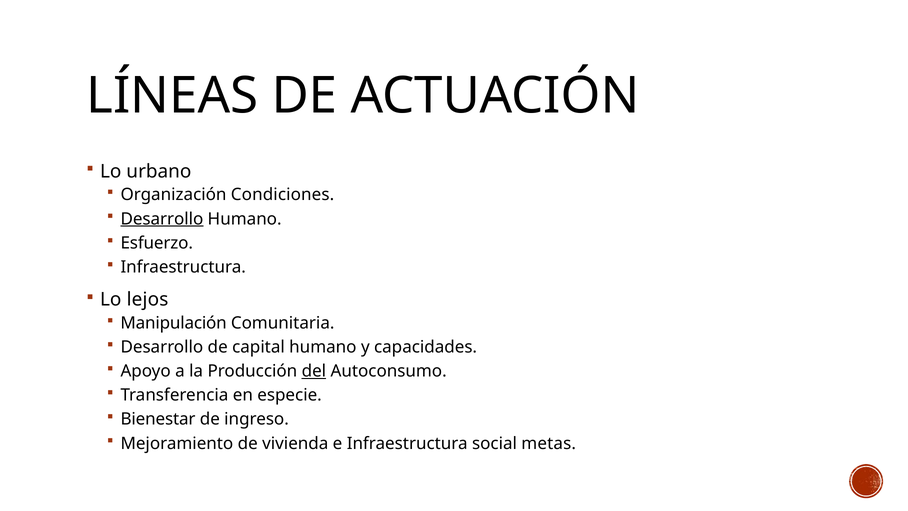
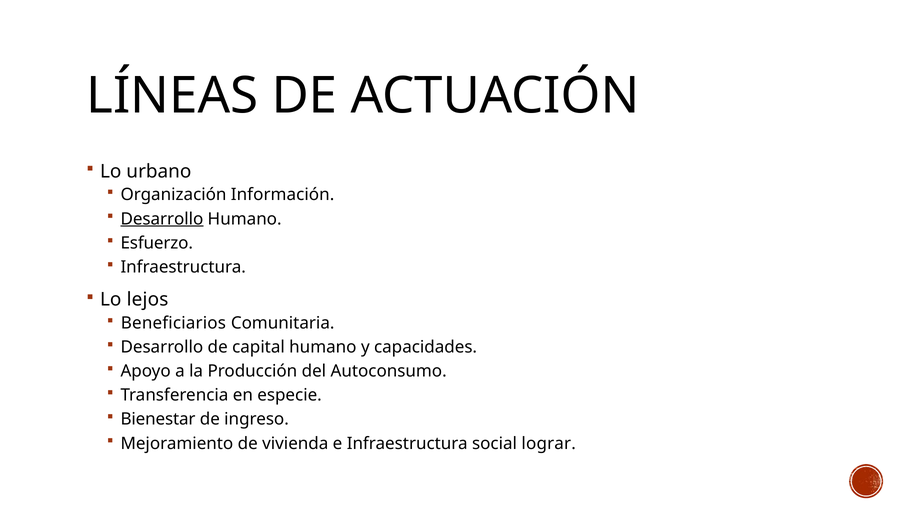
Condiciones: Condiciones -> Información
Manipulación: Manipulación -> Beneficiarios
del underline: present -> none
metas: metas -> lograr
